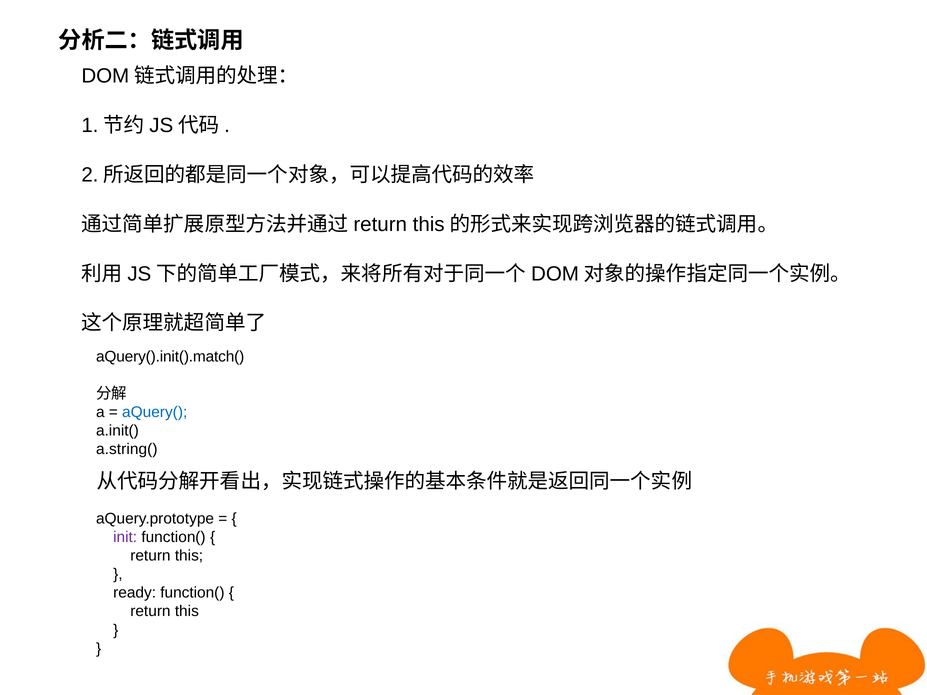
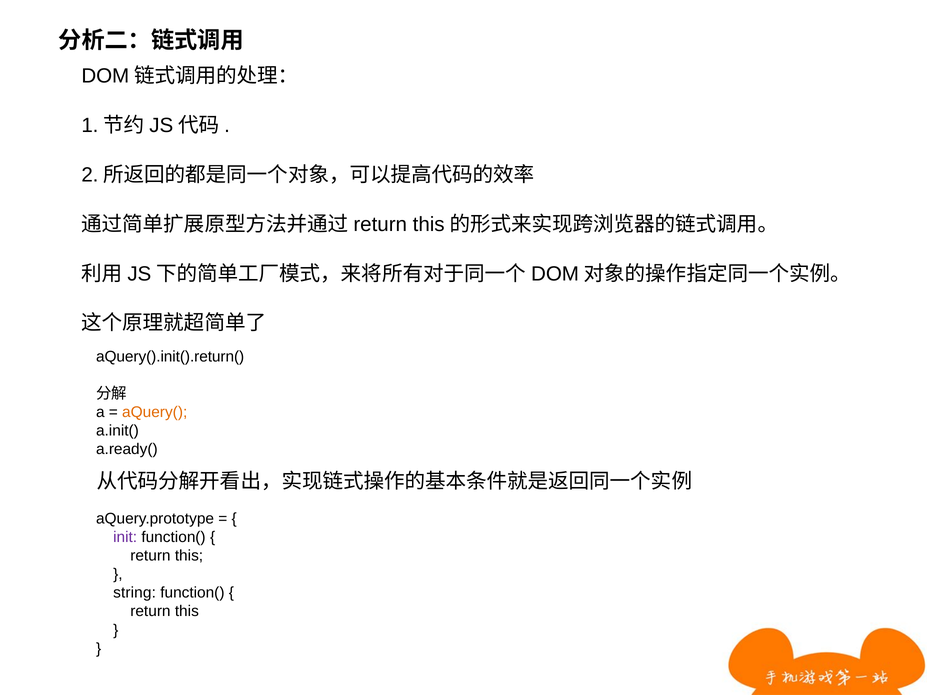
aQuery().init().match(: aQuery().init().match( -> aQuery().init().return(
aQuery( colour: blue -> orange
a.string(: a.string( -> a.ready(
ready: ready -> string
